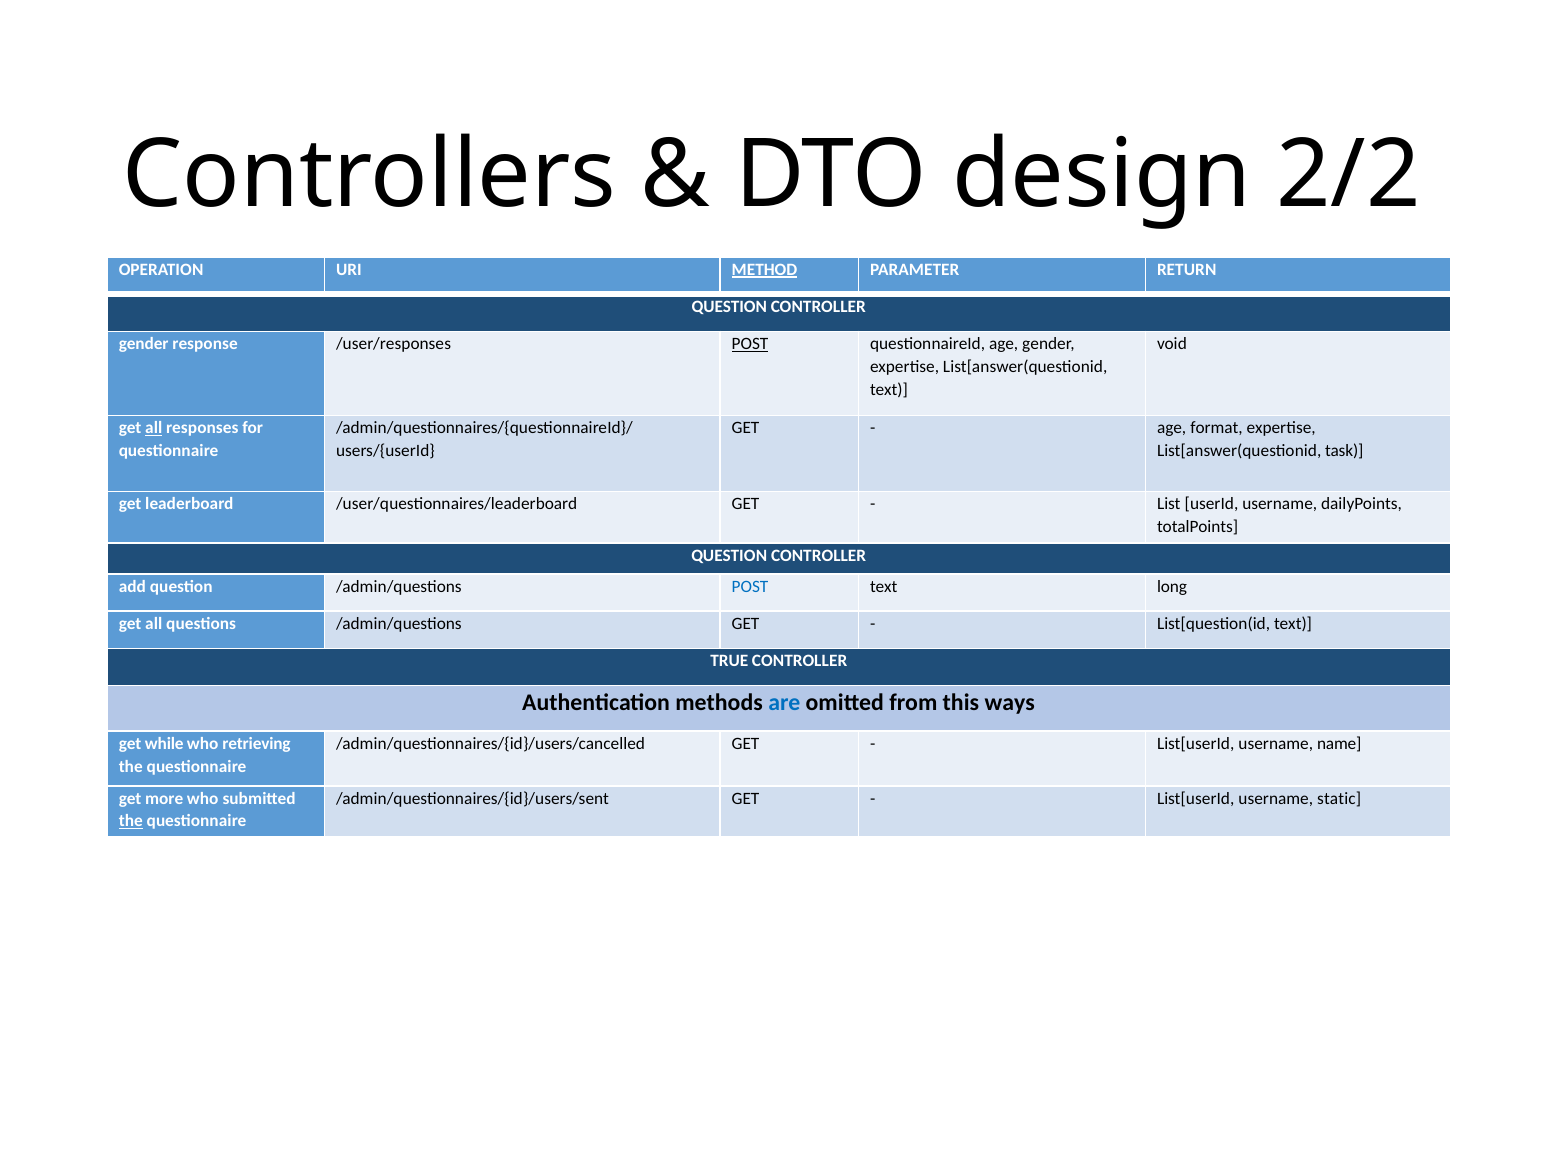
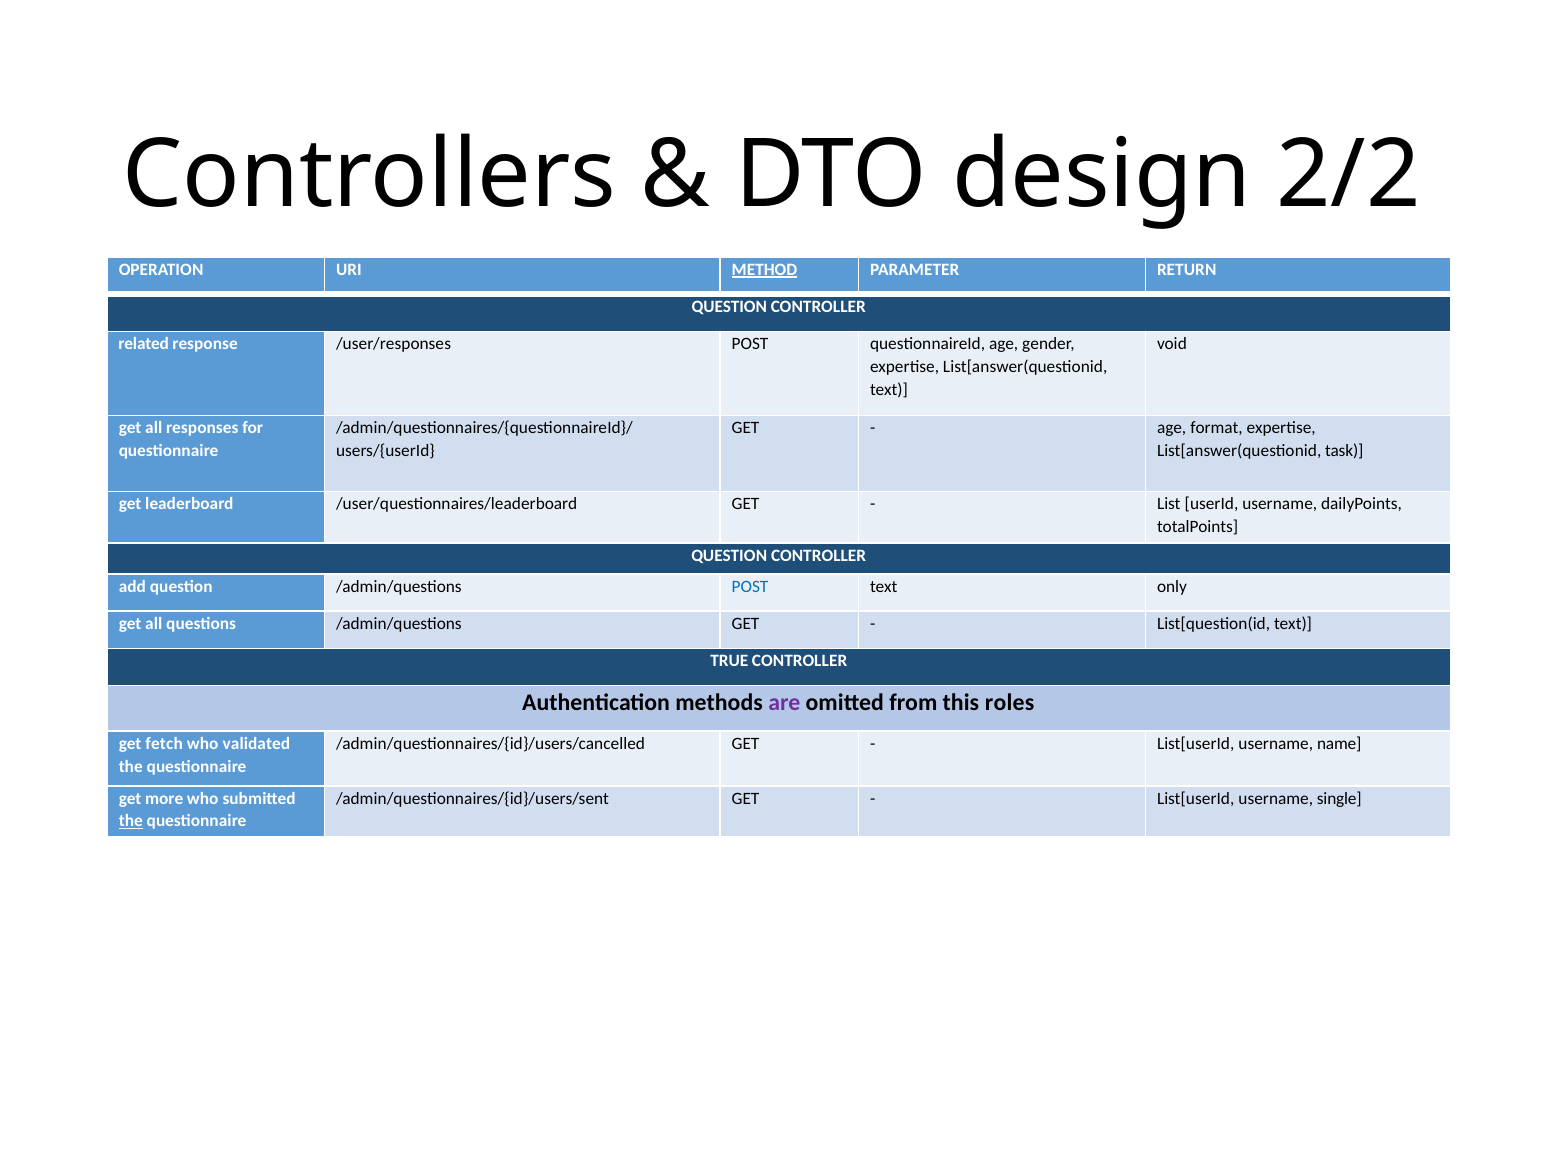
gender at (144, 344): gender -> related
POST at (750, 344) underline: present -> none
all at (154, 428) underline: present -> none
long: long -> only
are colour: blue -> purple
ways: ways -> roles
while: while -> fetch
retrieving: retrieving -> validated
static: static -> single
